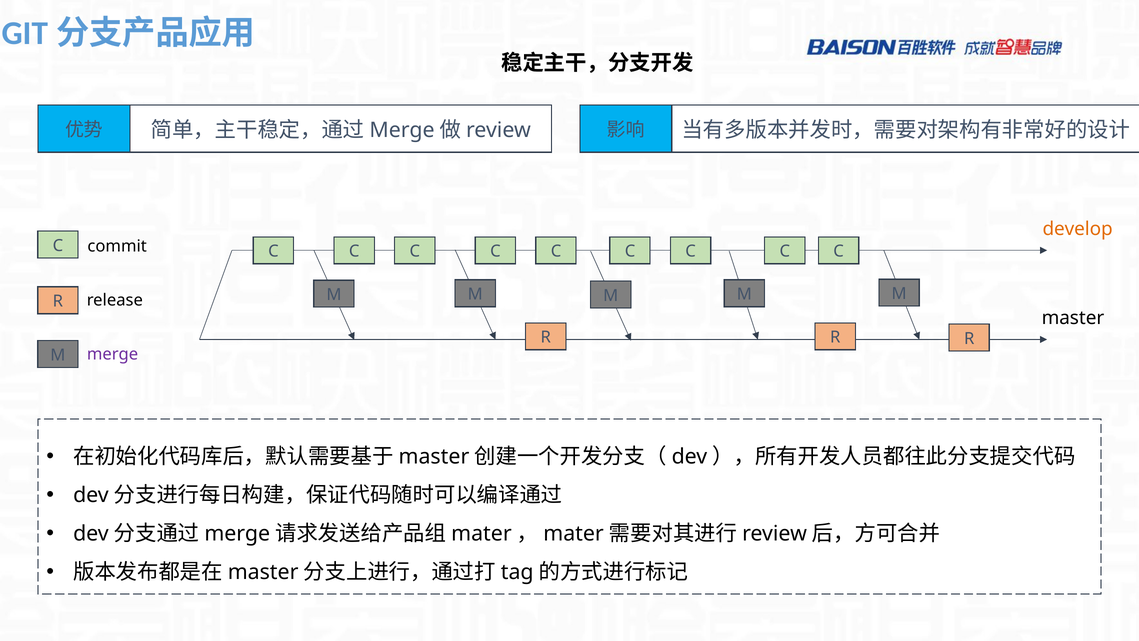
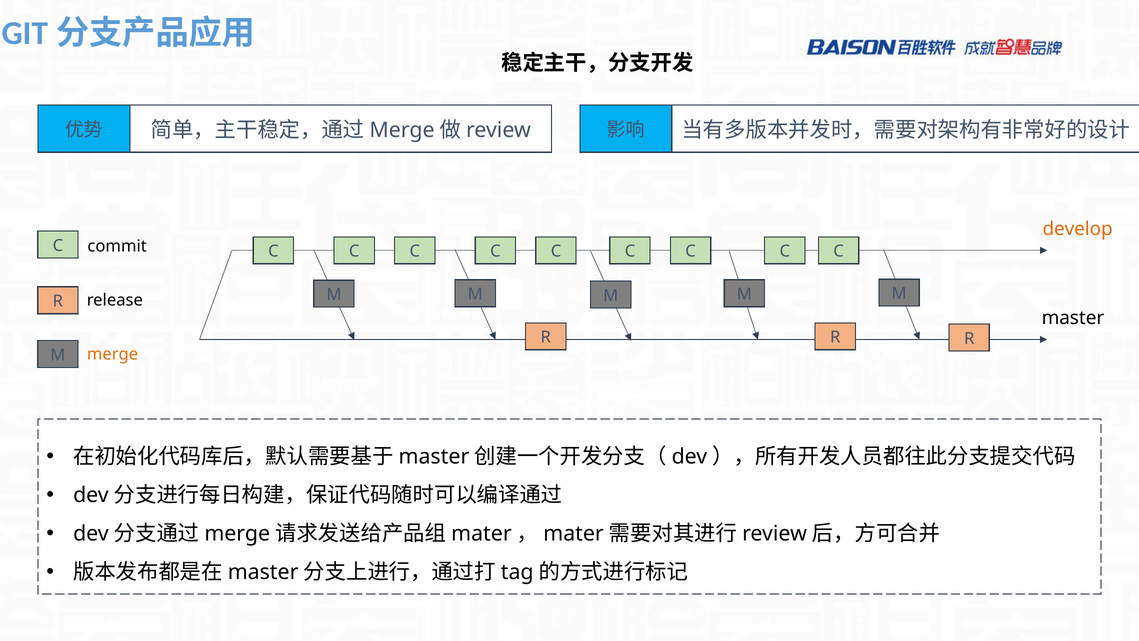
merge colour: purple -> orange
